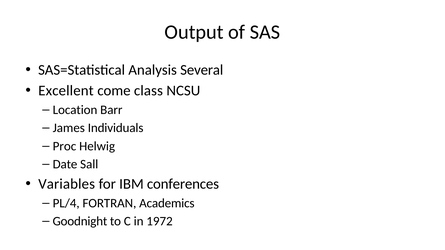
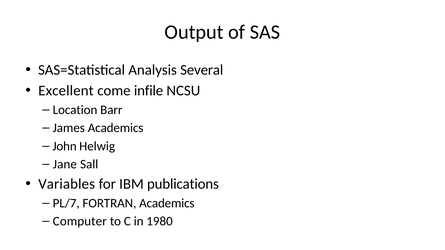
class: class -> infile
James Individuals: Individuals -> Academics
Proc: Proc -> John
Date: Date -> Jane
conferences: conferences -> publications
PL/4: PL/4 -> PL/7
Goodnight: Goodnight -> Computer
1972: 1972 -> 1980
